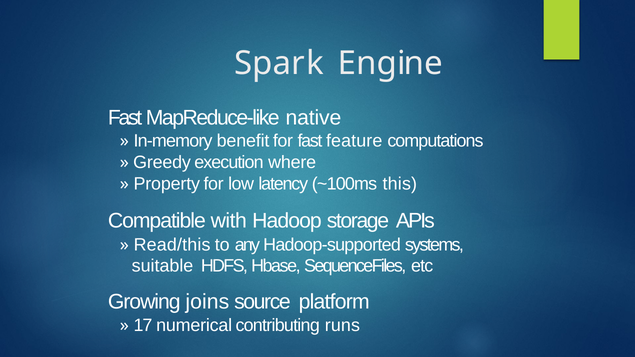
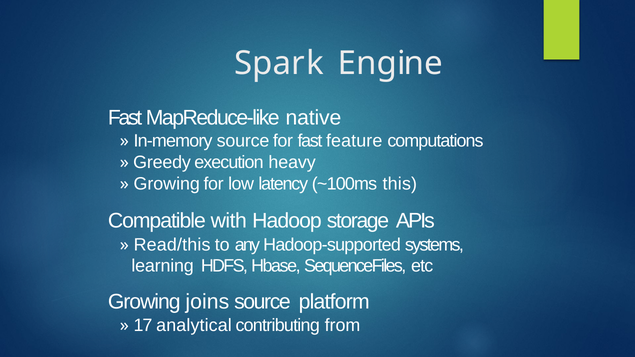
In-memory benefit: benefit -> source
where: where -> heavy
Property at (167, 184): Property -> Growing
suitable: suitable -> learning
numerical: numerical -> analytical
runs: runs -> from
